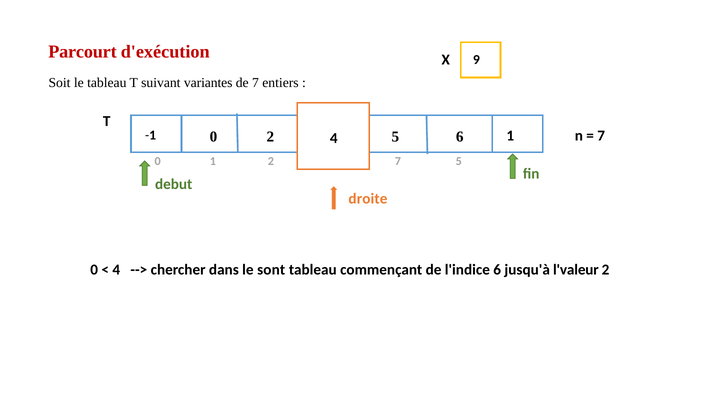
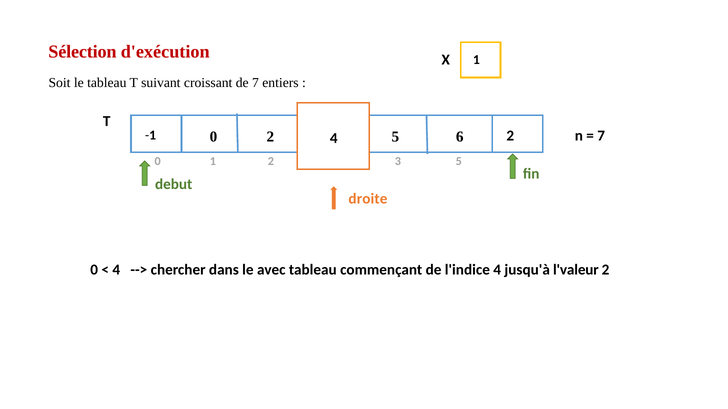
Parcourt: Parcourt -> Sélection
X 9: 9 -> 1
variantes: variantes -> croissant
-1 1: 1 -> 2
7 at (398, 162): 7 -> 3
sont: sont -> avec
l'indice 6: 6 -> 4
